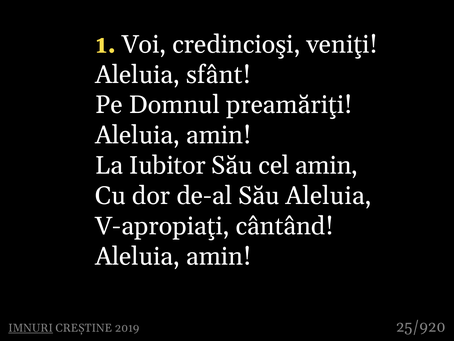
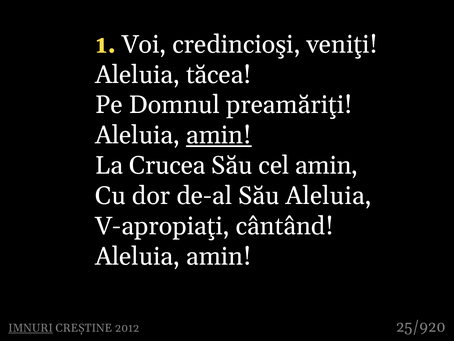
sfânt: sfânt -> tăcea
amin at (219, 135) underline: none -> present
Iubitor: Iubitor -> Crucea
2019: 2019 -> 2012
